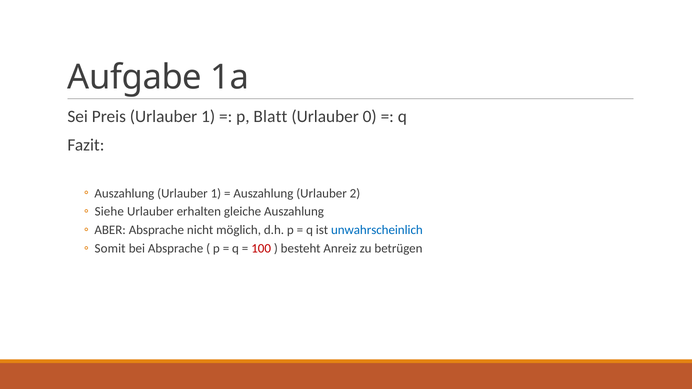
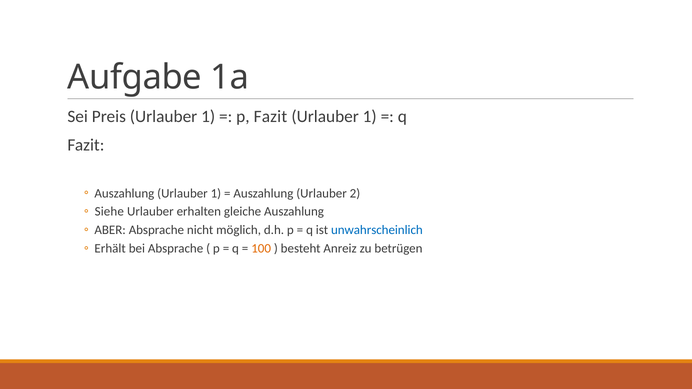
p Blatt: Blatt -> Fazit
0 at (370, 117): 0 -> 1
Somit: Somit -> Erhält
100 colour: red -> orange
